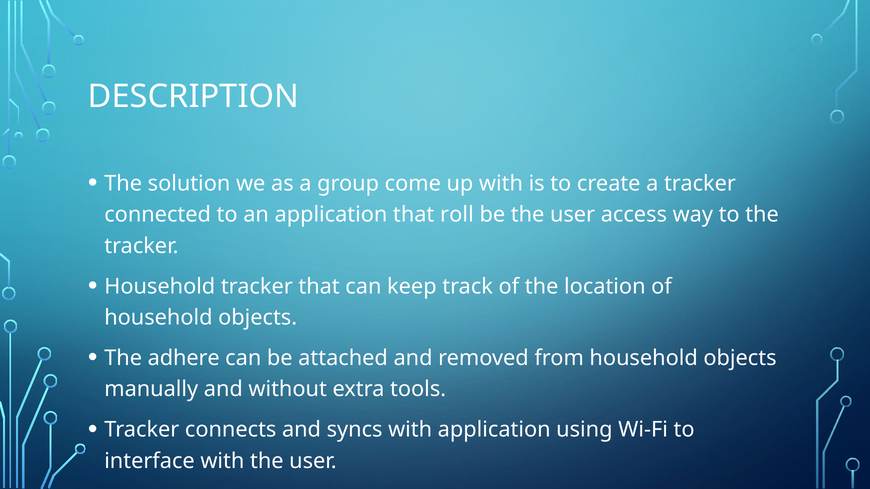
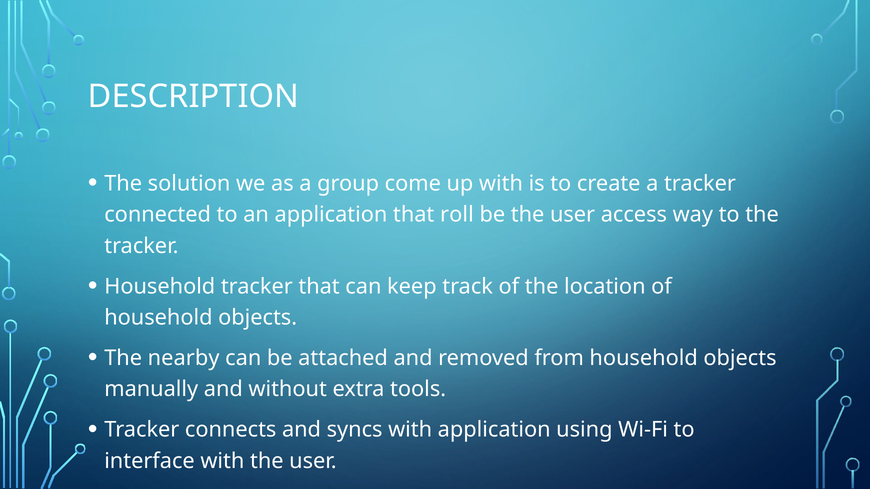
adhere: adhere -> nearby
